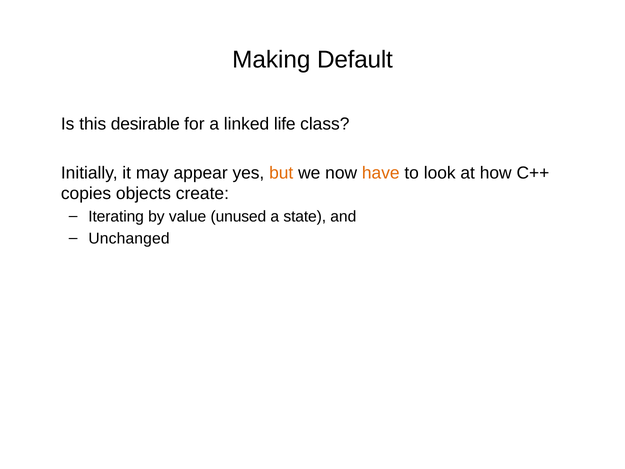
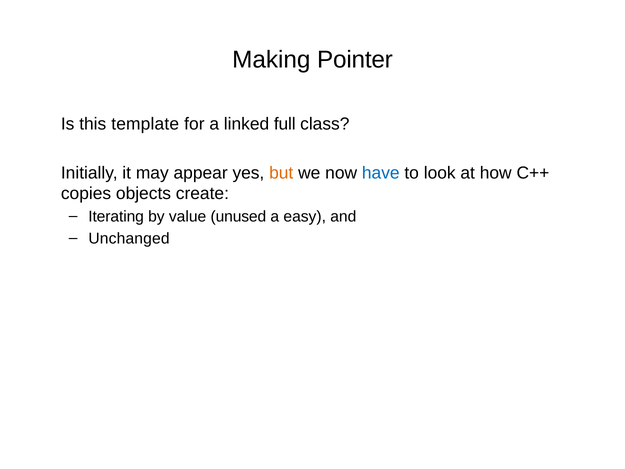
Default: Default -> Pointer
desirable: desirable -> template
life: life -> full
have colour: orange -> blue
state: state -> easy
